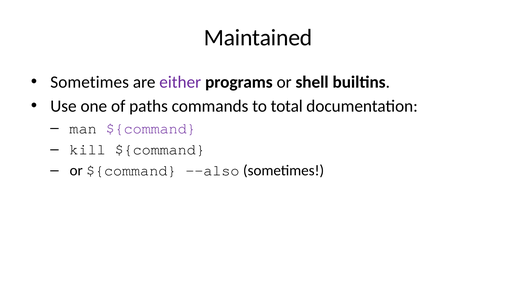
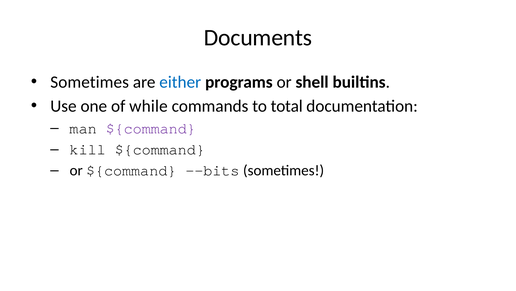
Maintained: Maintained -> Documents
either colour: purple -> blue
paths: paths -> while
--also: --also -> --bits
